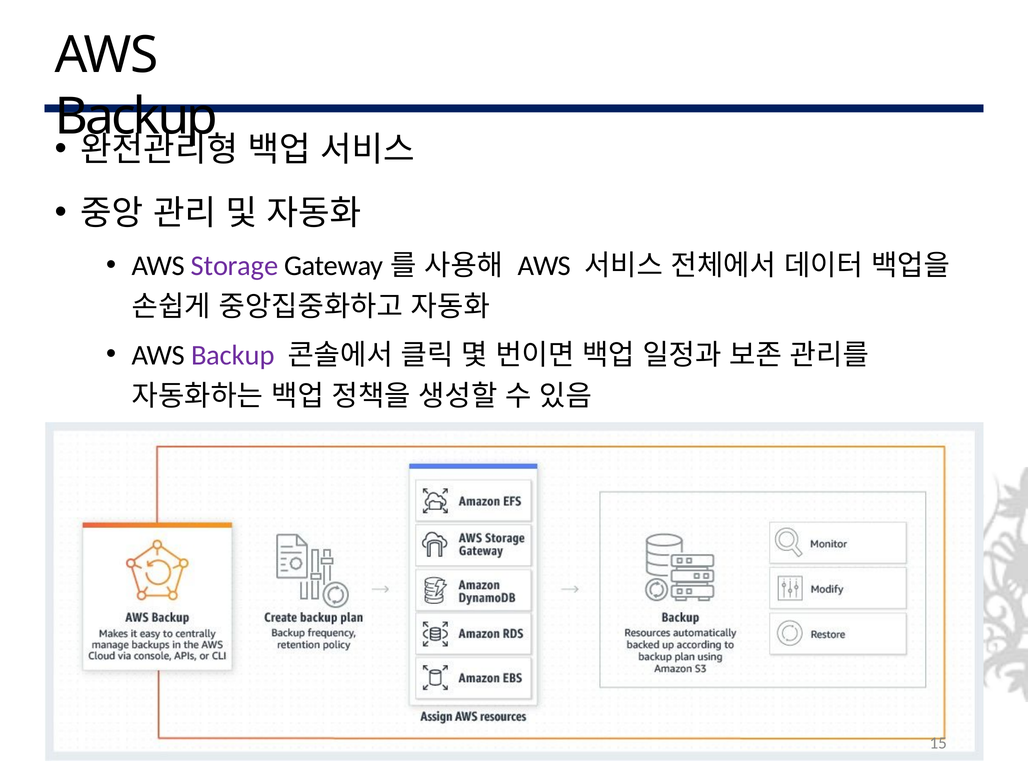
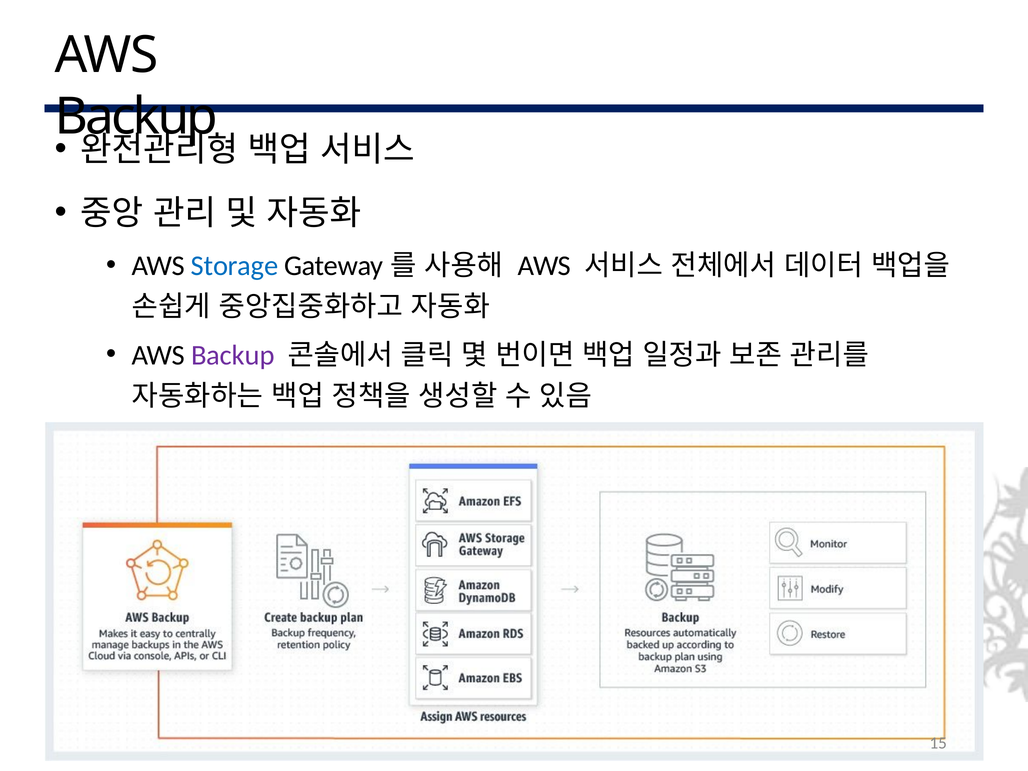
Storage colour: purple -> blue
